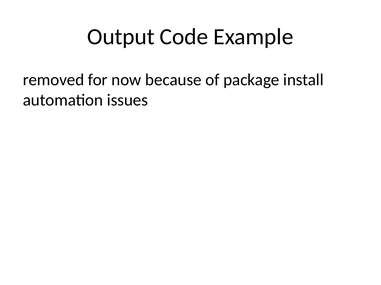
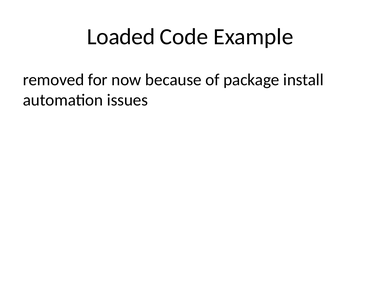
Output: Output -> Loaded
